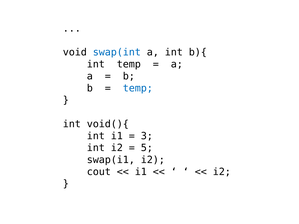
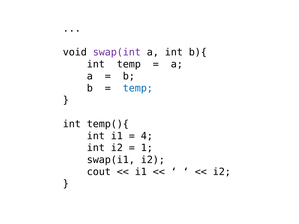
swap(int colour: blue -> purple
void(){: void(){ -> temp(){
3: 3 -> 4
5: 5 -> 1
